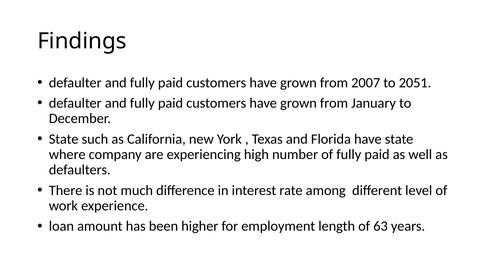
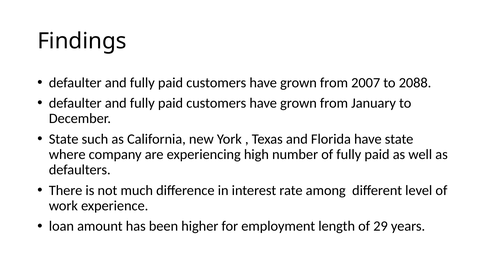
2051: 2051 -> 2088
63: 63 -> 29
